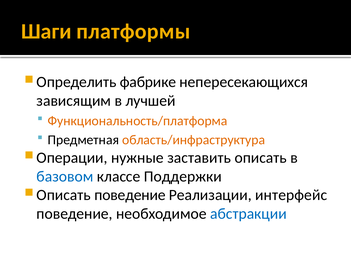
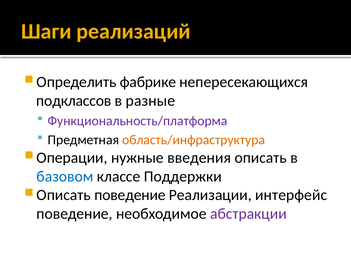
платформы: платформы -> реализаций
зависящим: зависящим -> подклассов
лучшей: лучшей -> разные
Функциональность/платформа colour: orange -> purple
заставить: заставить -> введения
абстракции colour: blue -> purple
